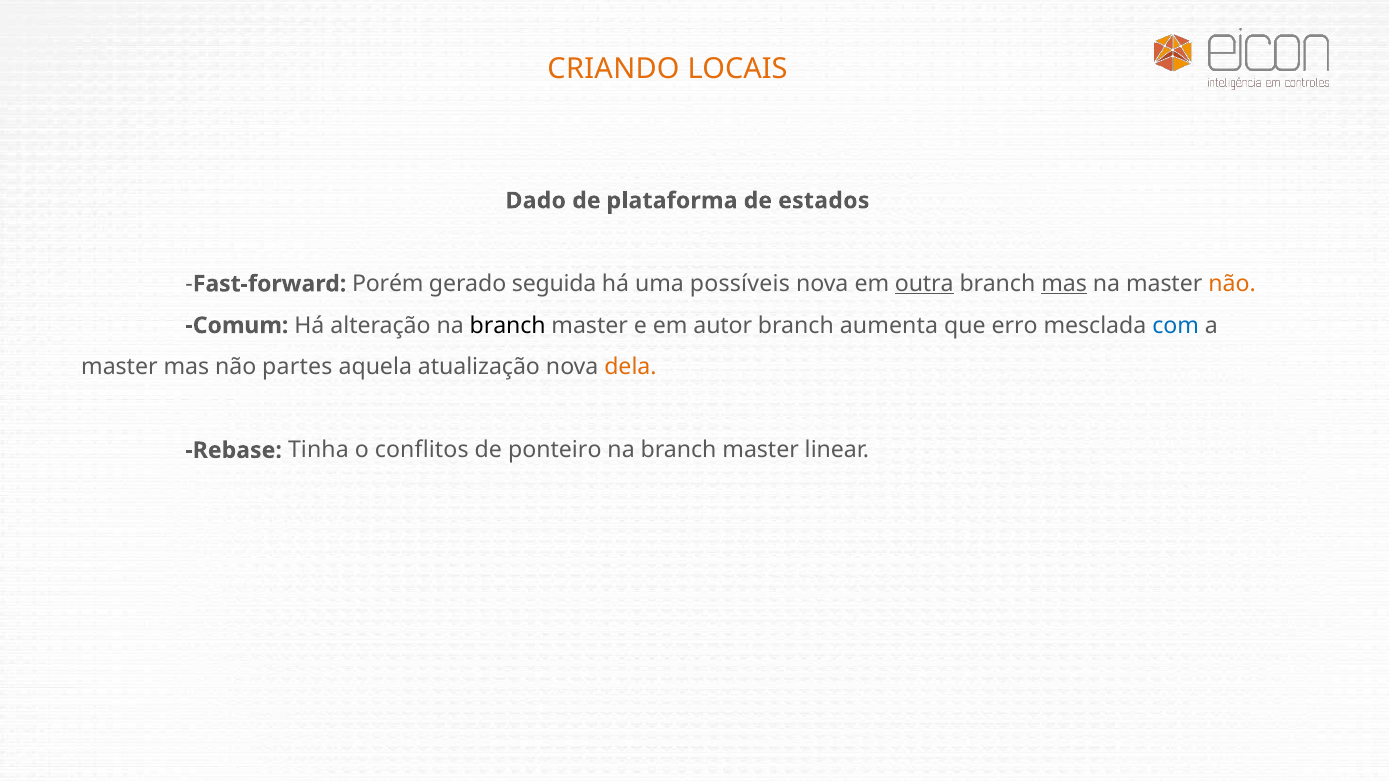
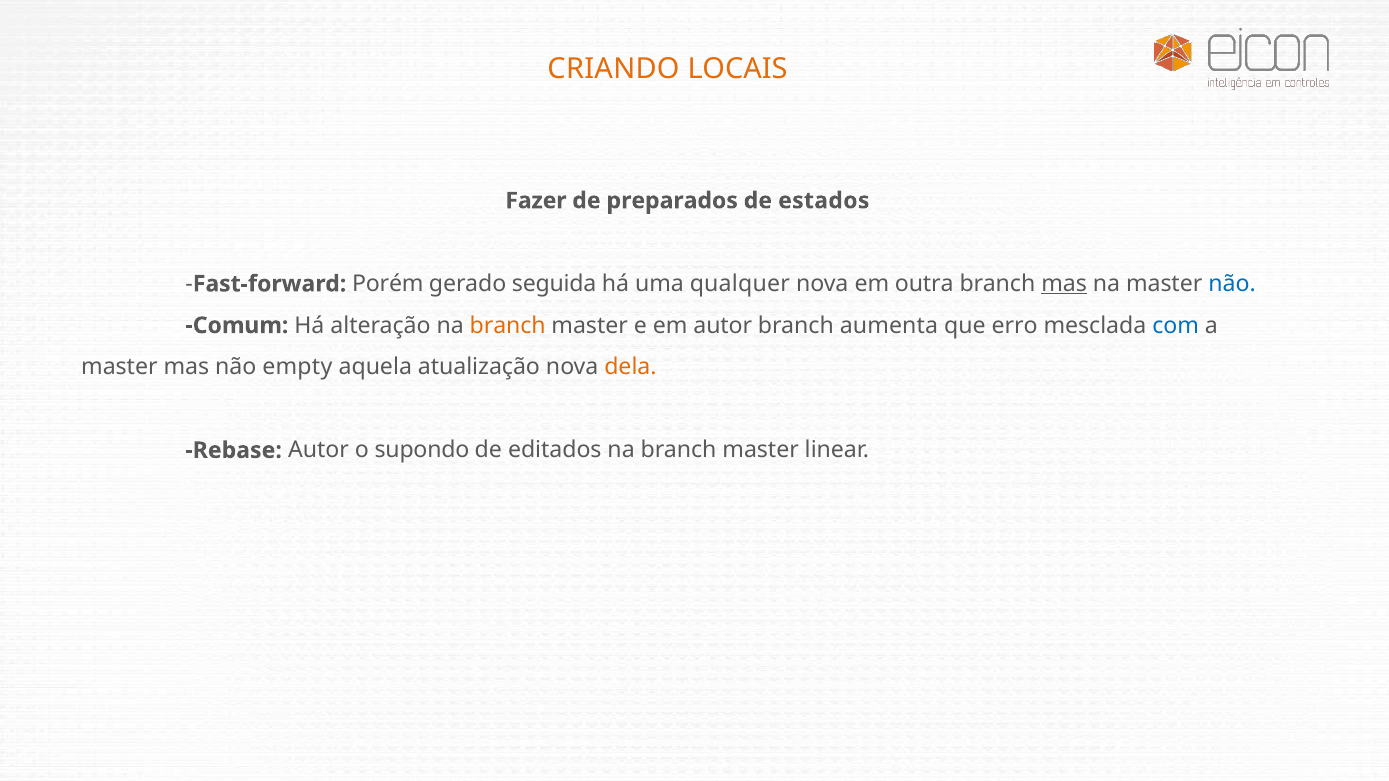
Dado: Dado -> Fazer
plataforma: plataforma -> preparados
possíveis: possíveis -> qualquer
outra underline: present -> none
não at (1232, 284) colour: orange -> blue
branch at (508, 326) colour: black -> orange
partes: partes -> empty
Rebase Tinha: Tinha -> Autor
conflitos: conflitos -> supondo
ponteiro: ponteiro -> editados
